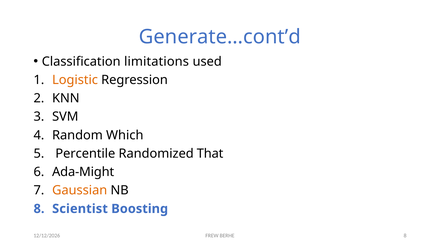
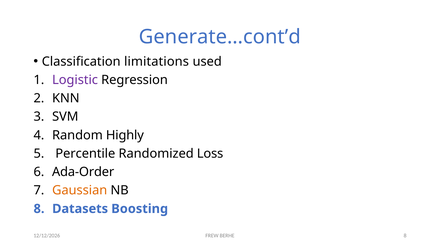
Logistic colour: orange -> purple
Which: Which -> Highly
That: That -> Loss
Ada-Might: Ada-Might -> Ada-Order
Scientist: Scientist -> Datasets
